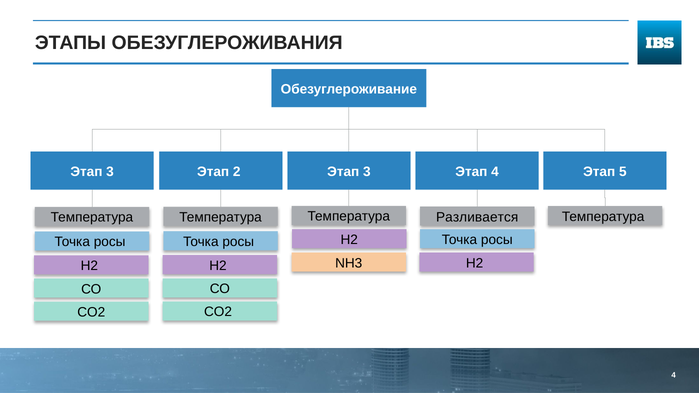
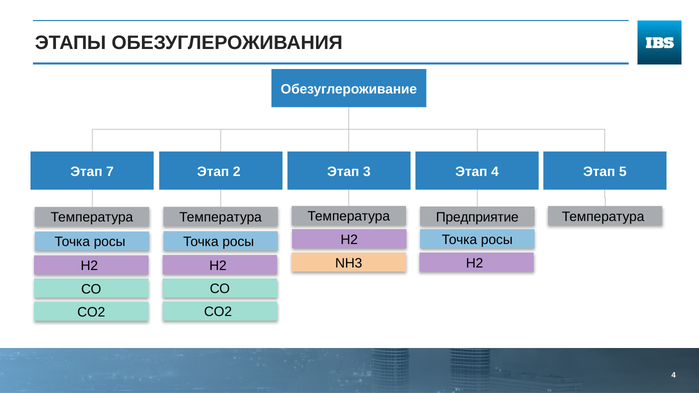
3 at (110, 172): 3 -> 7
Разливается: Разливается -> Предприятие
